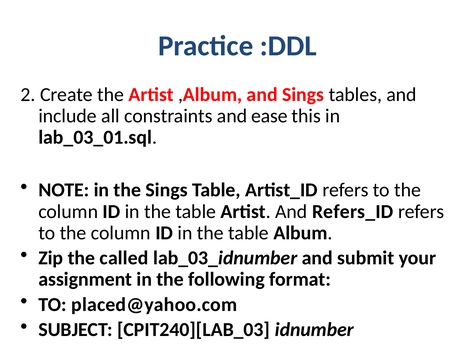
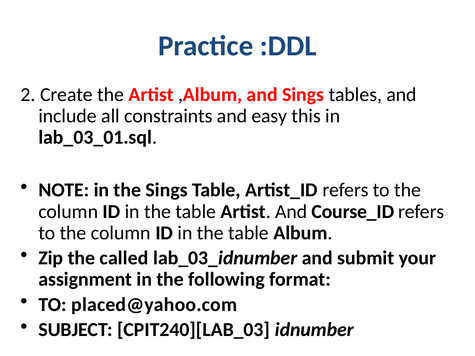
ease: ease -> easy
Refers_ID: Refers_ID -> Course_ID
